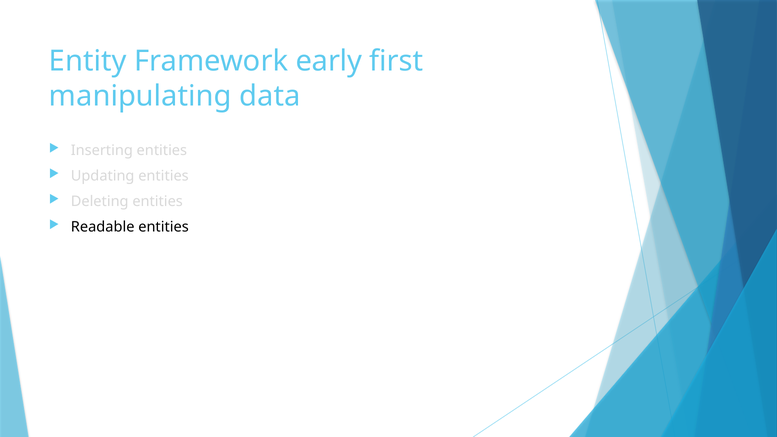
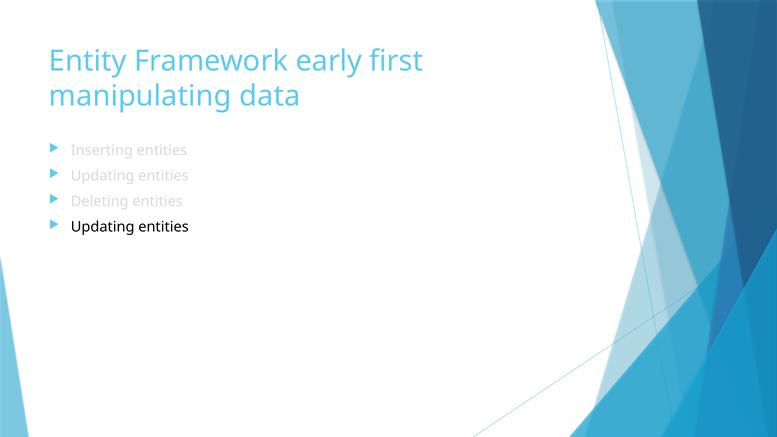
Readable at (103, 227): Readable -> Updating
